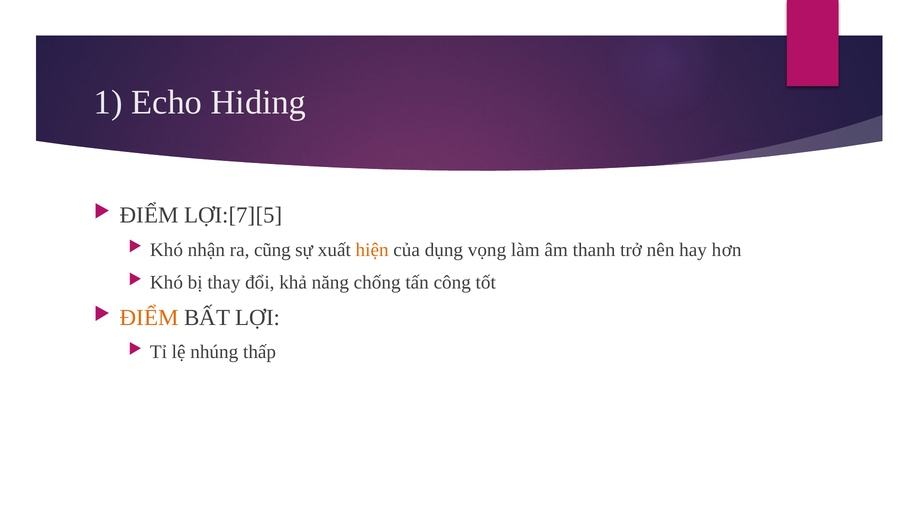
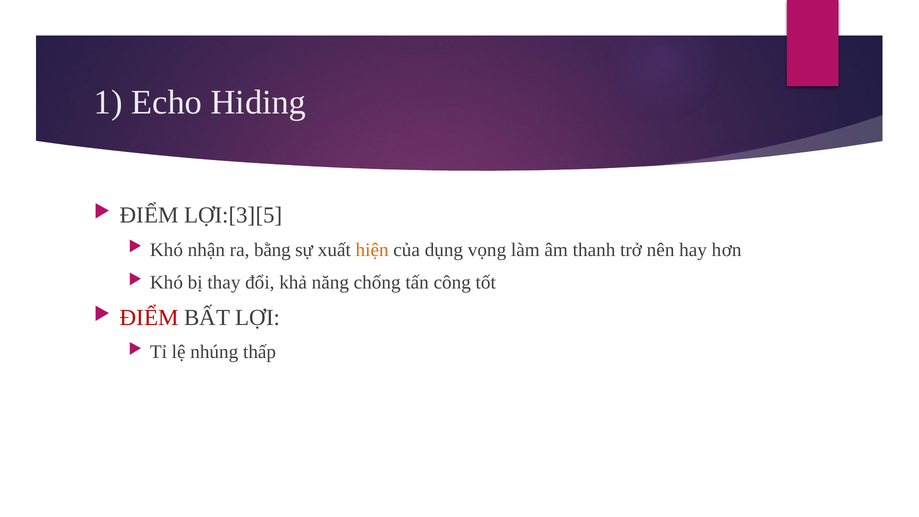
LỢI:[7][5: LỢI:[7][5 -> LỢI:[3][5
cũng: cũng -> bằng
ĐIỂM at (149, 317) colour: orange -> red
